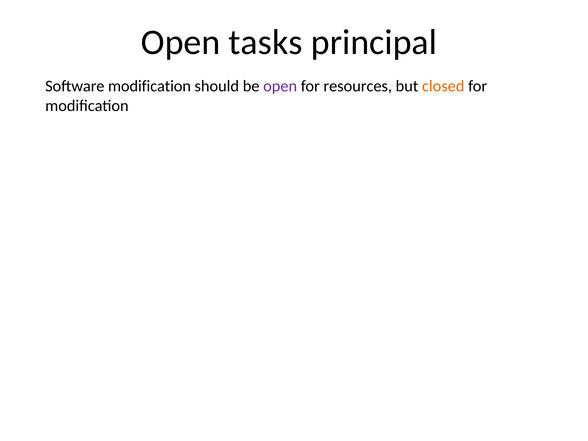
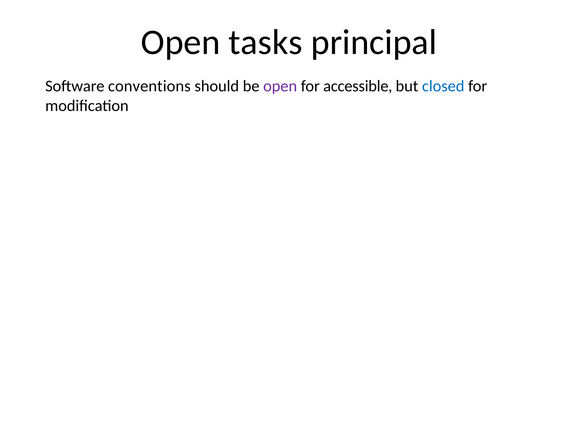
Software modification: modification -> conventions
resources: resources -> accessible
closed colour: orange -> blue
